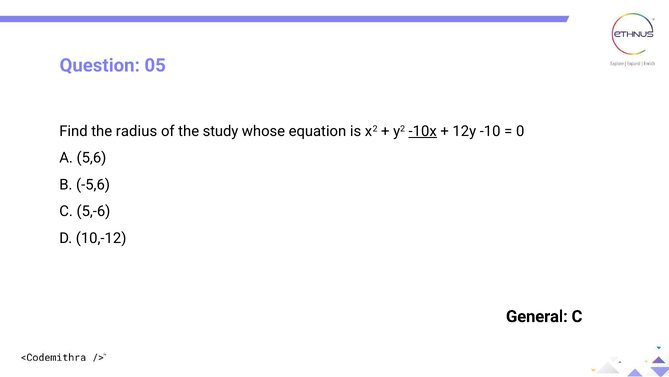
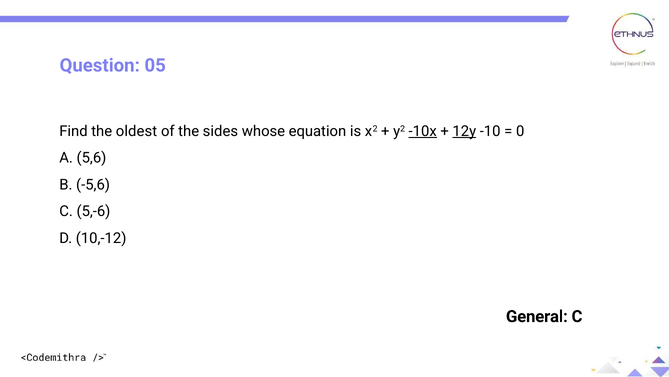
radius: radius -> oldest
study: study -> sides
12y underline: none -> present
